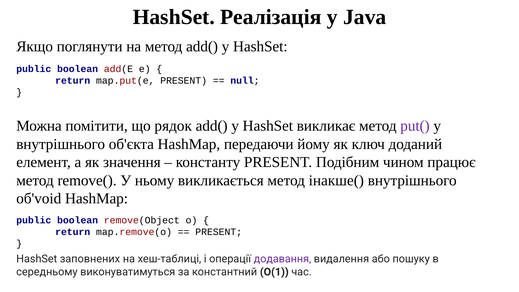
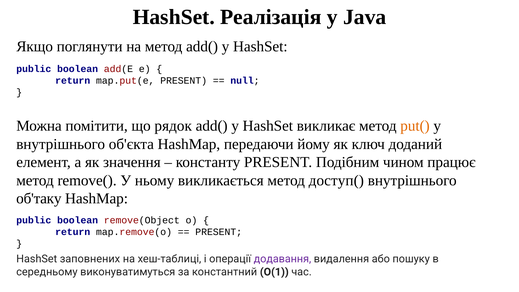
put( colour: purple -> orange
інакше(: інакше( -> доступ(
об'void: об'void -> об'таку
